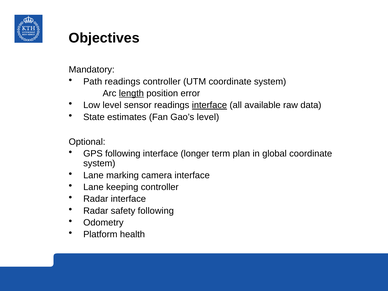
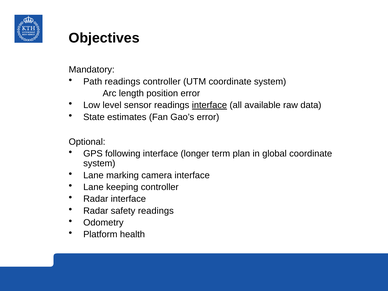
length underline: present -> none
Gao’s level: level -> error
safety following: following -> readings
